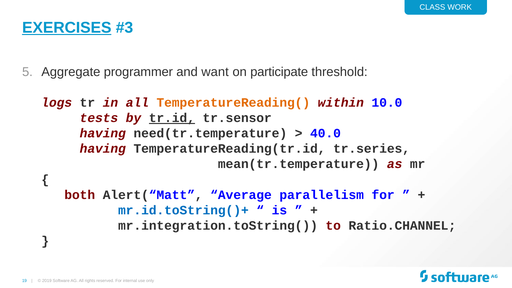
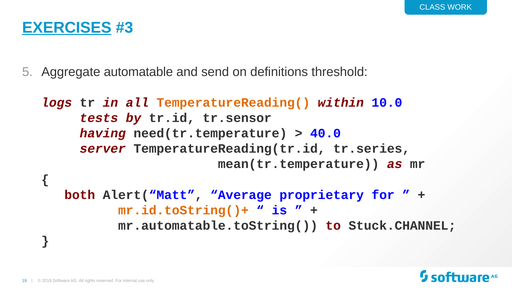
programmer: programmer -> automatable
want: want -> send
participate: participate -> definitions
tr.id underline: present -> none
having at (103, 149): having -> server
parallelism: parallelism -> proprietary
mr.id.toString()+ colour: blue -> orange
mr.integration.toString(: mr.integration.toString( -> mr.automatable.toString(
Ratio.CHANNEL: Ratio.CHANNEL -> Stuck.CHANNEL
